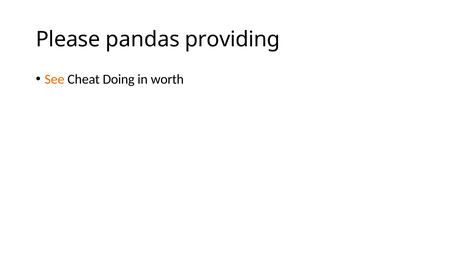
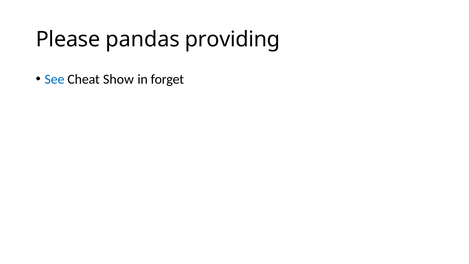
See colour: orange -> blue
Doing: Doing -> Show
worth: worth -> forget
